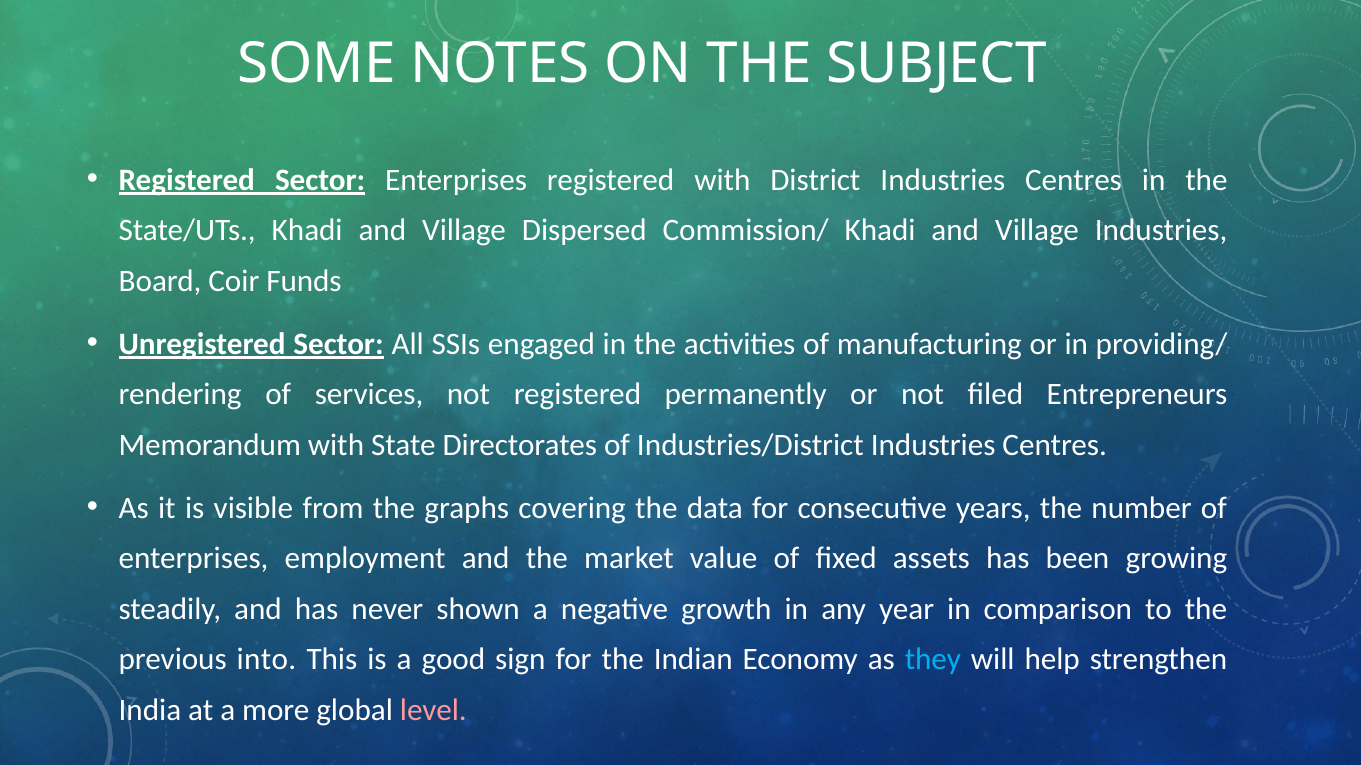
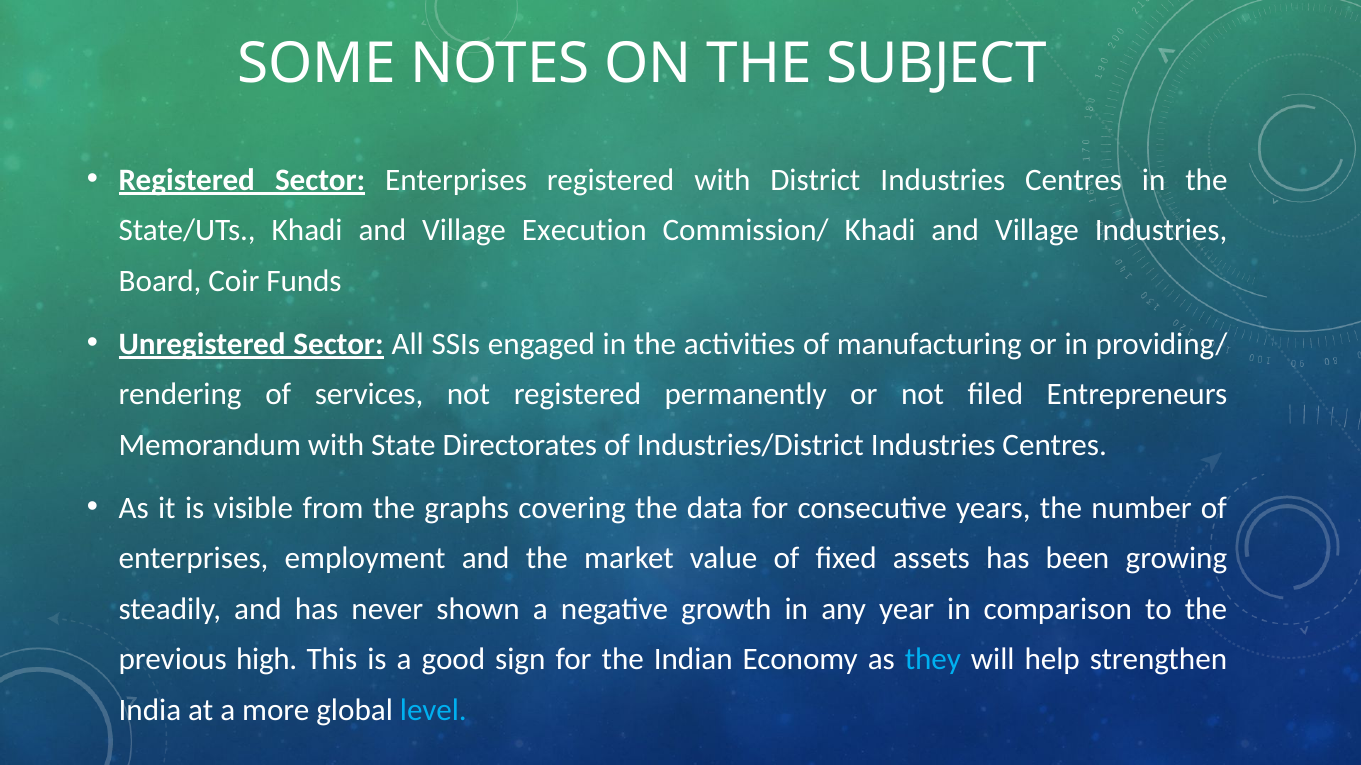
Dispersed: Dispersed -> Execution
into: into -> high
level colour: pink -> light blue
